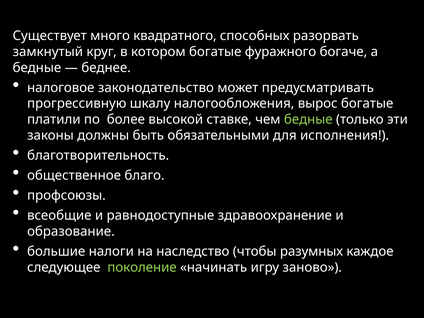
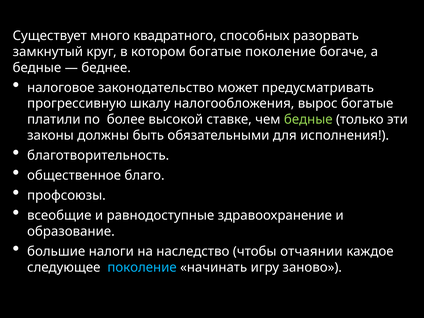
богатые фуражного: фуражного -> поколение
разумных: разумных -> отчаянии
поколение at (142, 267) colour: light green -> light blue
